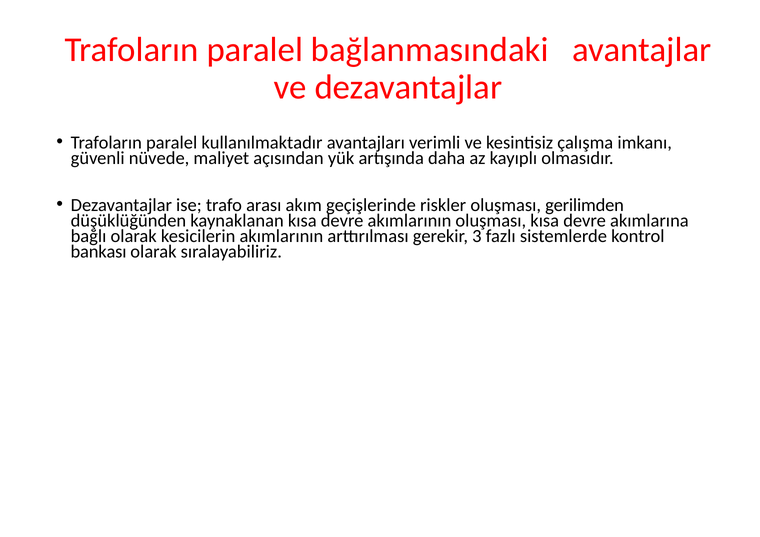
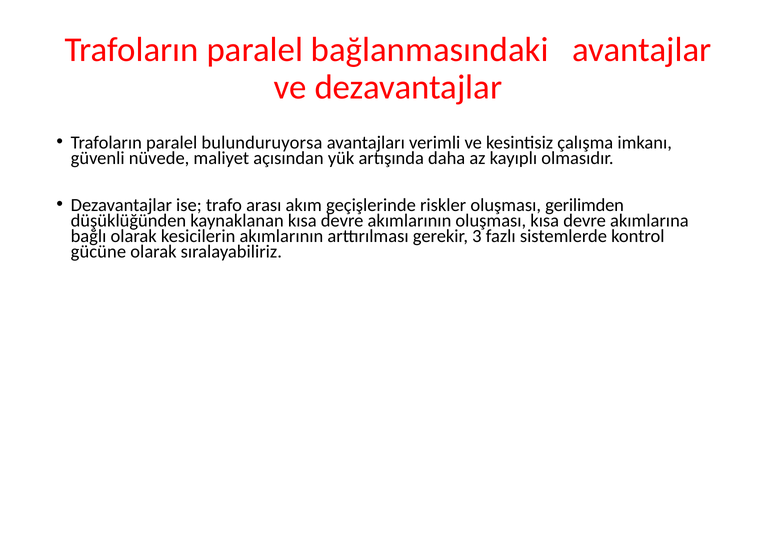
kullanılmaktadır: kullanılmaktadır -> bulunduruyorsa
bankası: bankası -> gücüne
